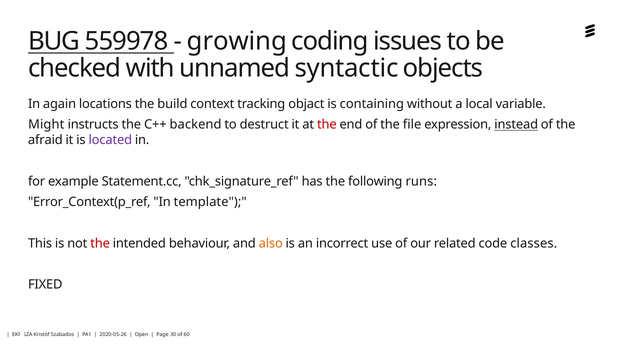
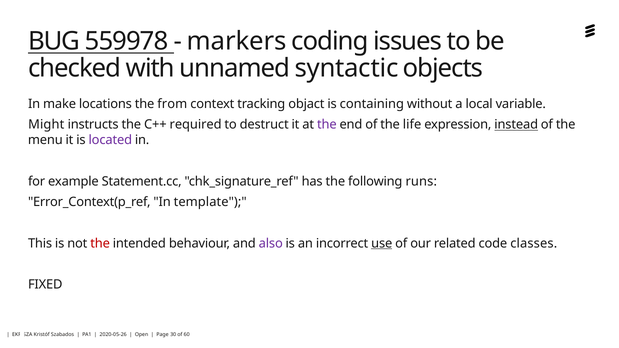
growing: growing -> markers
again: again -> make
build: build -> from
backend: backend -> required
the at (327, 125) colour: red -> purple
file: file -> life
afraid: afraid -> menu
also colour: orange -> purple
use underline: none -> present
